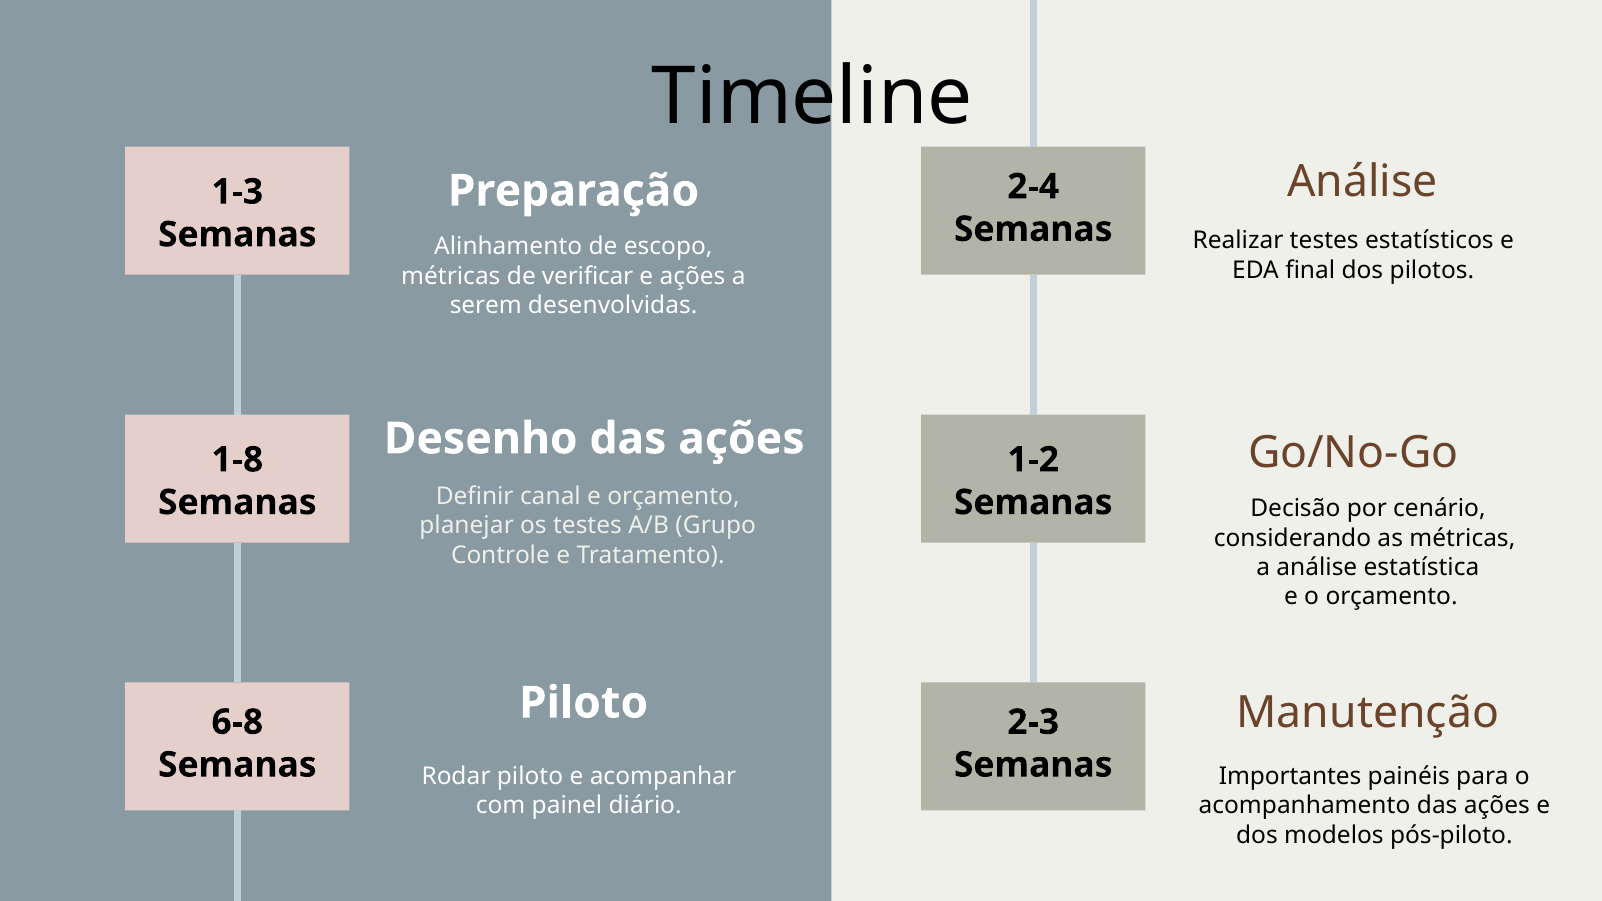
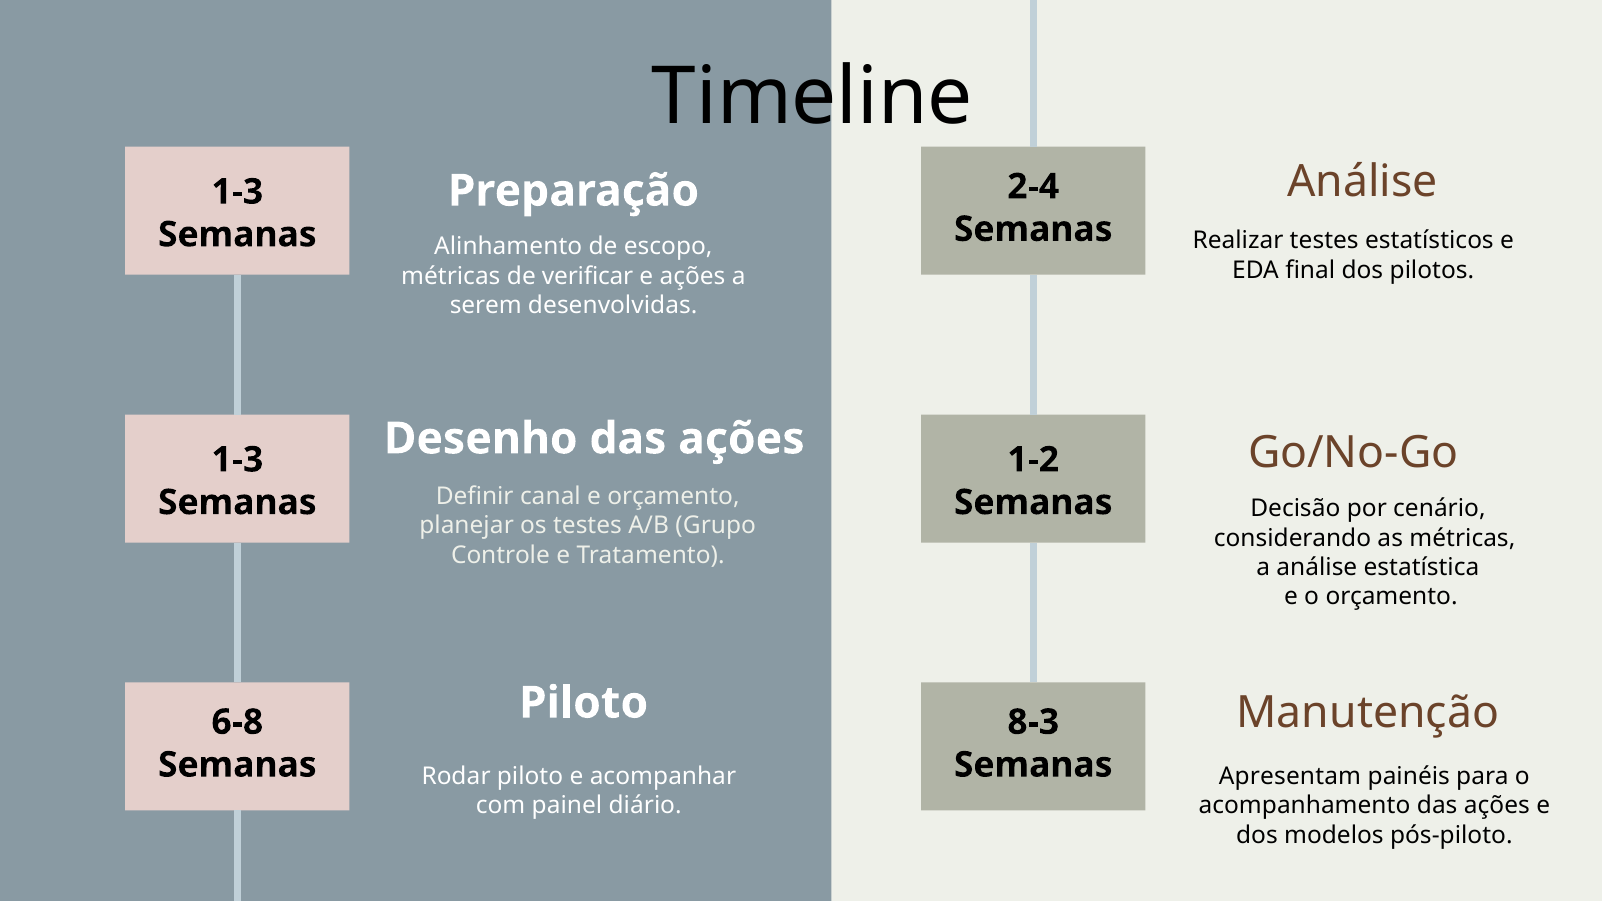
1-8 at (237, 460): 1-8 -> 1-3
2-3: 2-3 -> 8-3
Importantes: Importantes -> Apresentam
